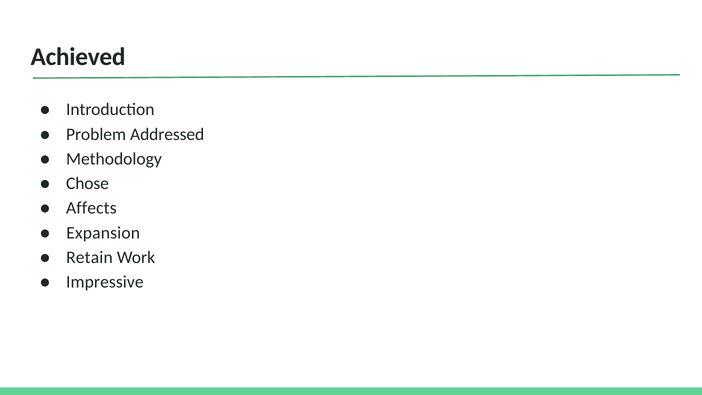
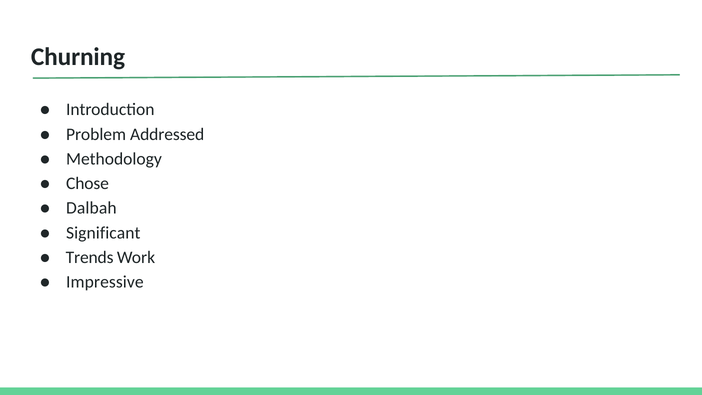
Achieved: Achieved -> Churning
Affects: Affects -> Dalbah
Expansion: Expansion -> Significant
Retain: Retain -> Trends
